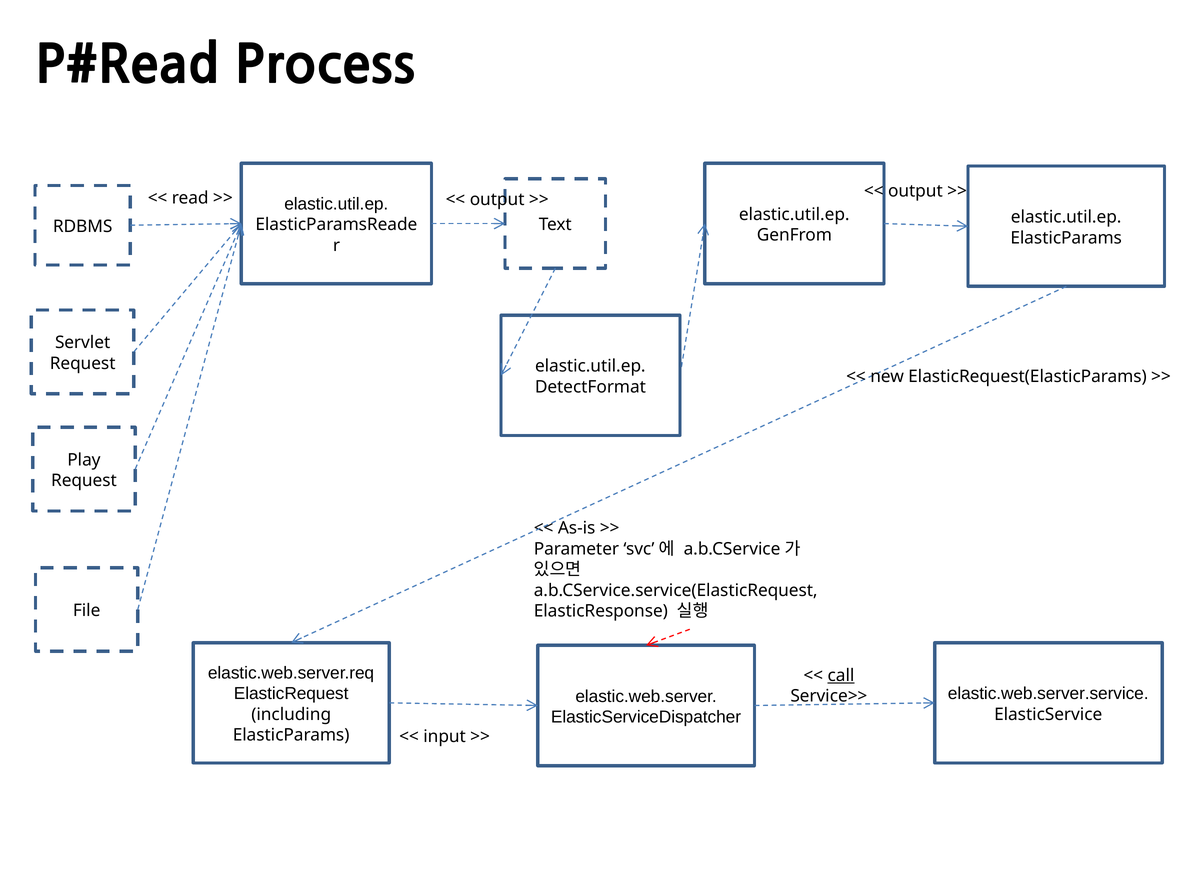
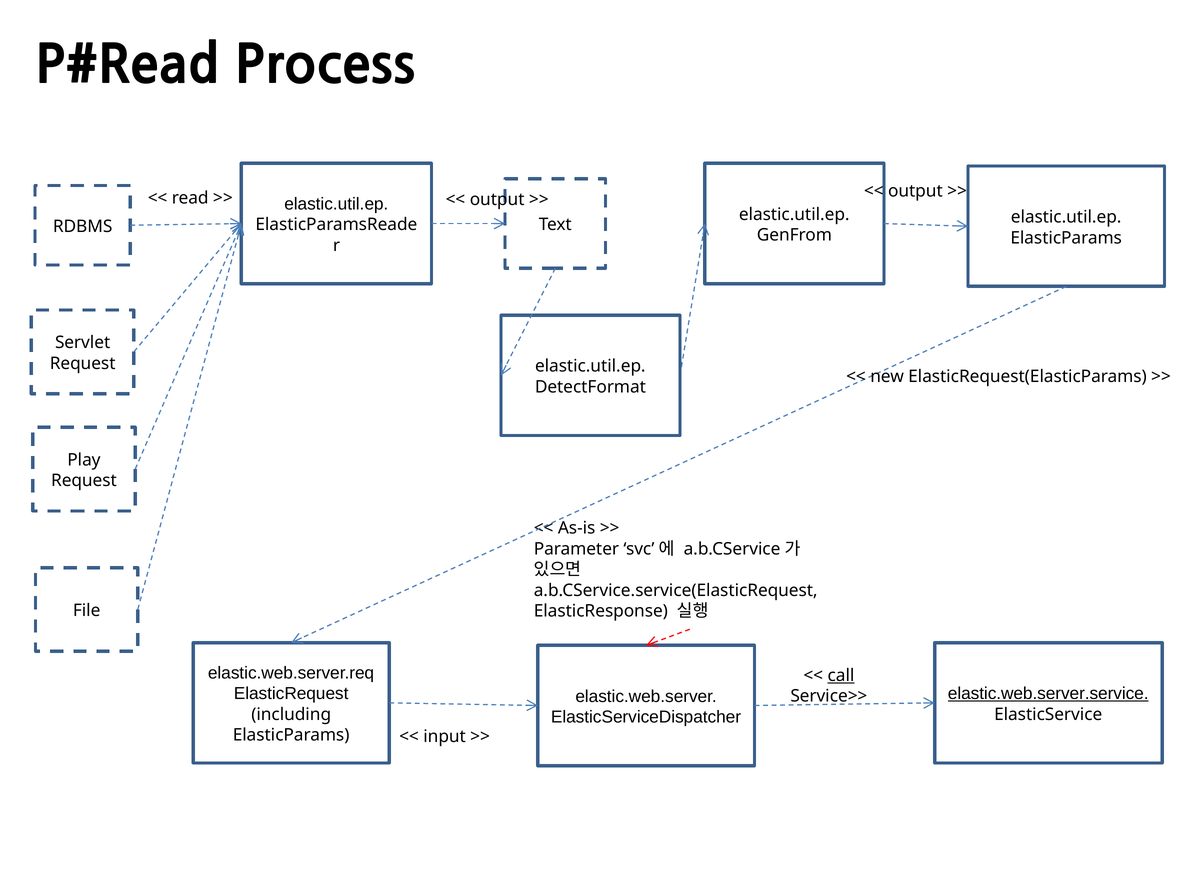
elastic.web.server.service underline: none -> present
